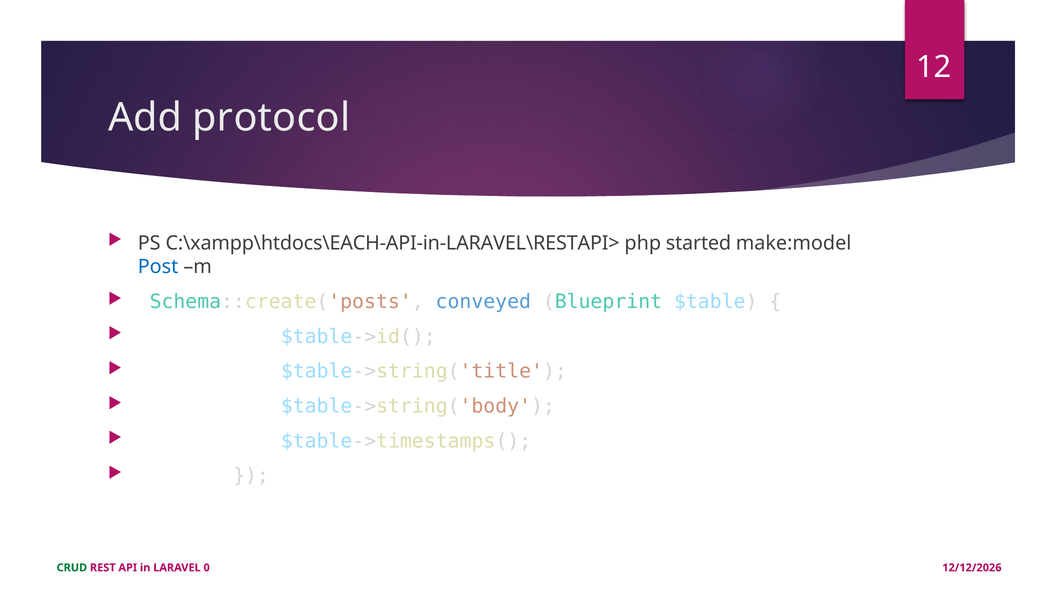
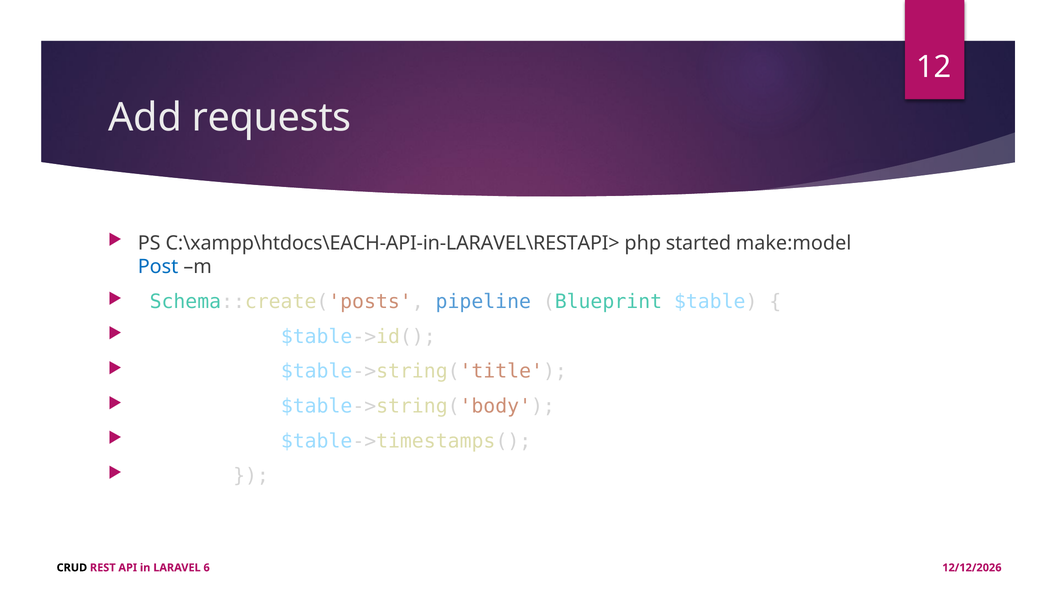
protocol: protocol -> requests
conveyed: conveyed -> pipeline
CRUD colour: green -> black
0: 0 -> 6
